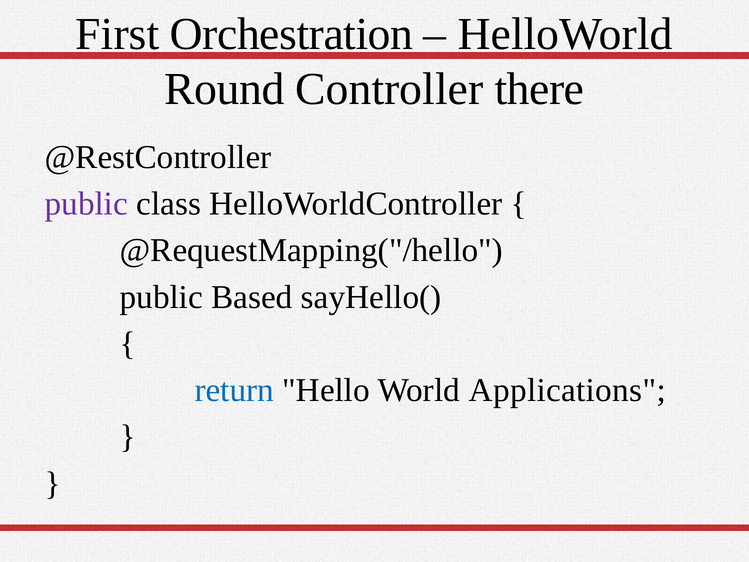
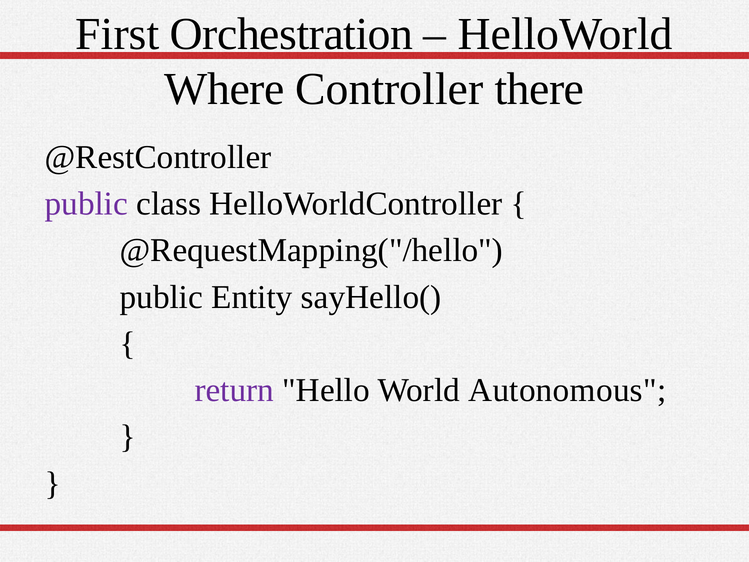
Round: Round -> Where
Based: Based -> Entity
return colour: blue -> purple
Applications: Applications -> Autonomous
